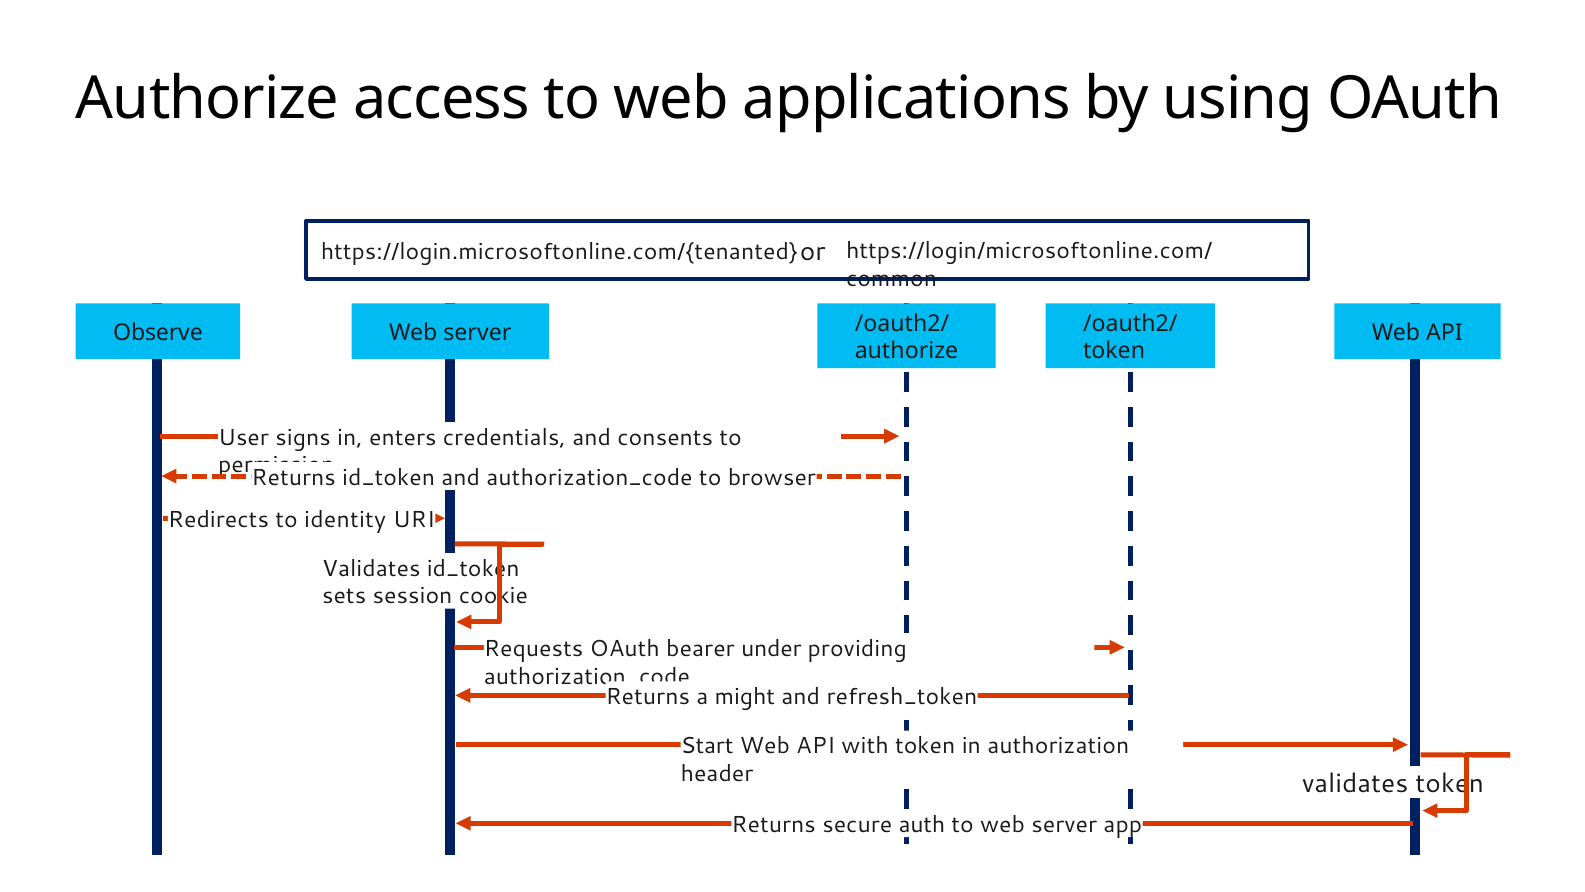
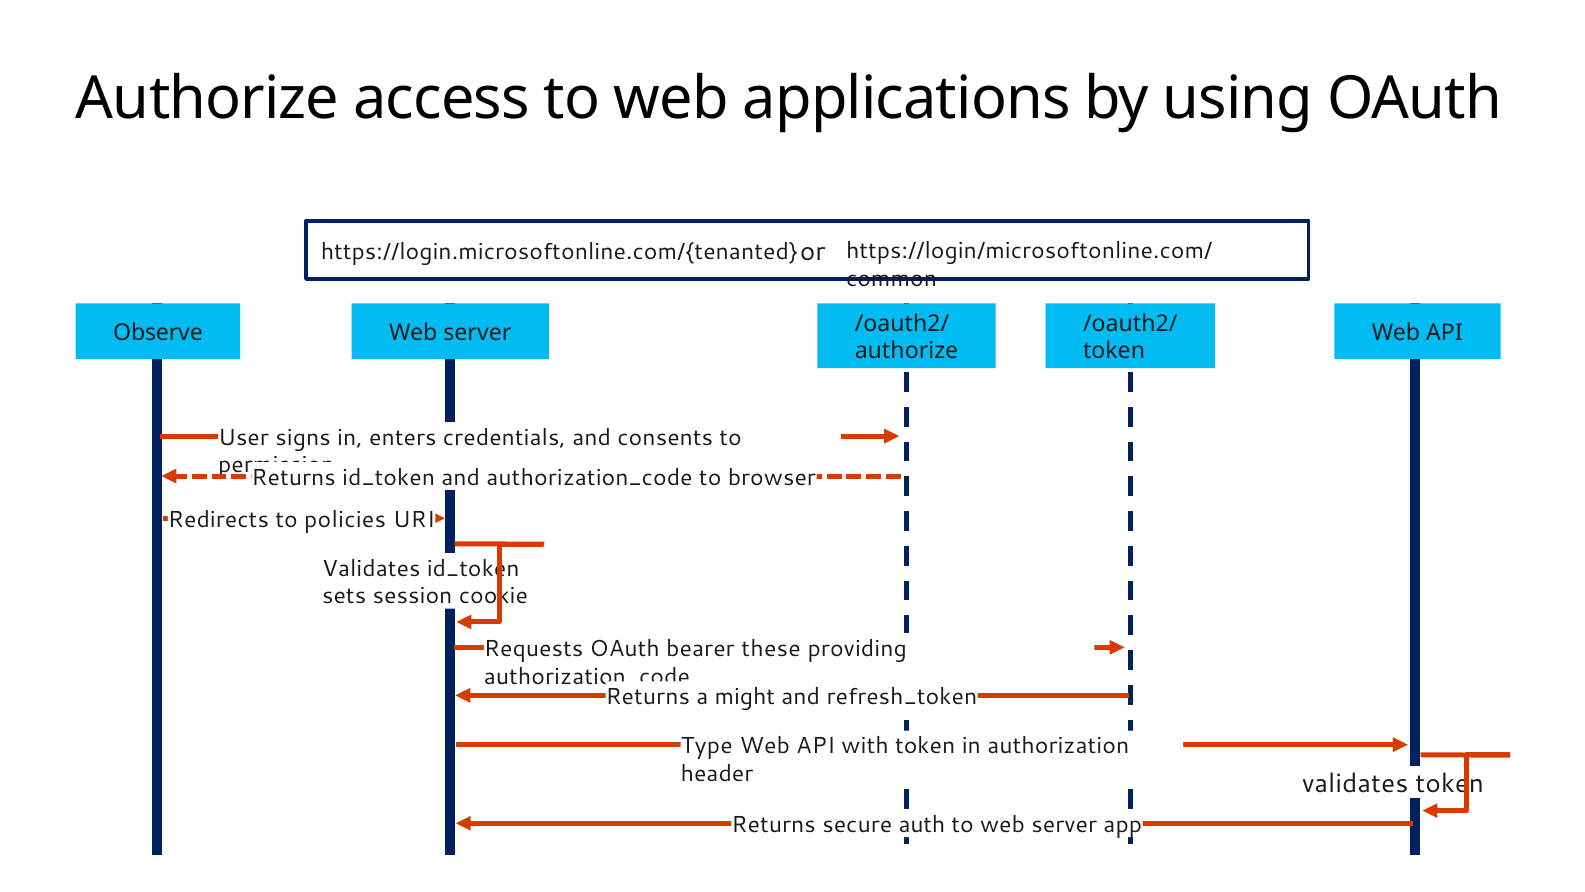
identity: identity -> policies
under: under -> these
Start: Start -> Type
